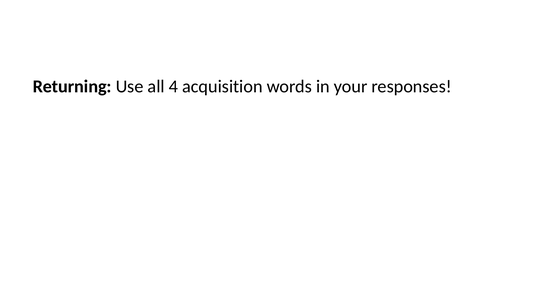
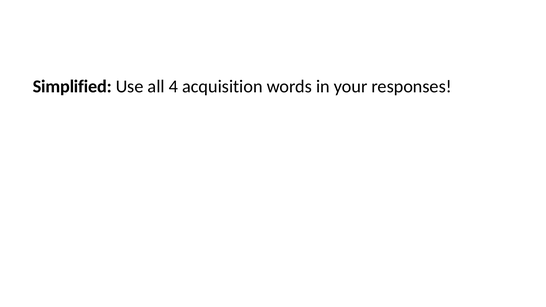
Returning: Returning -> Simplified
